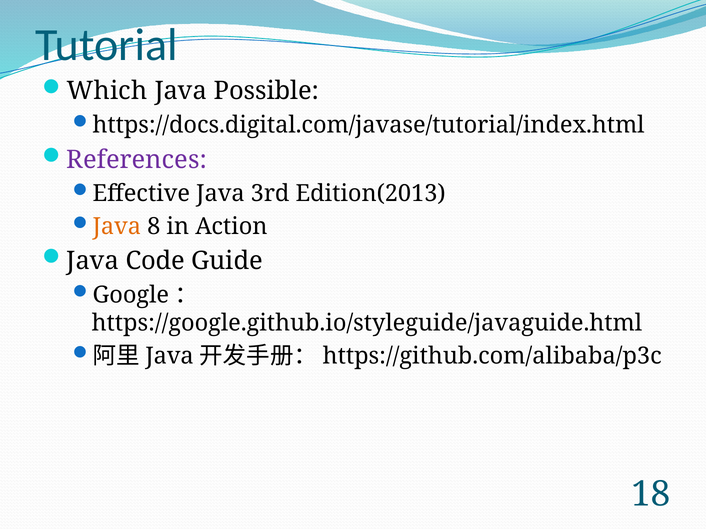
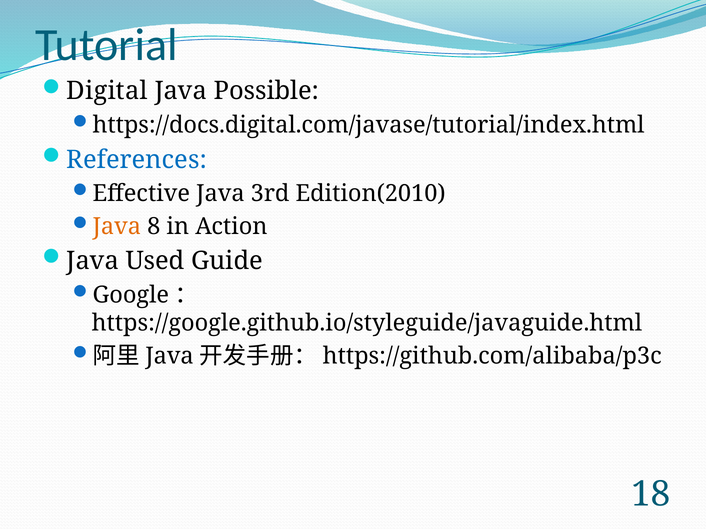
Which: Which -> Digital
References colour: purple -> blue
Edition(2013: Edition(2013 -> Edition(2010
Code: Code -> Used
